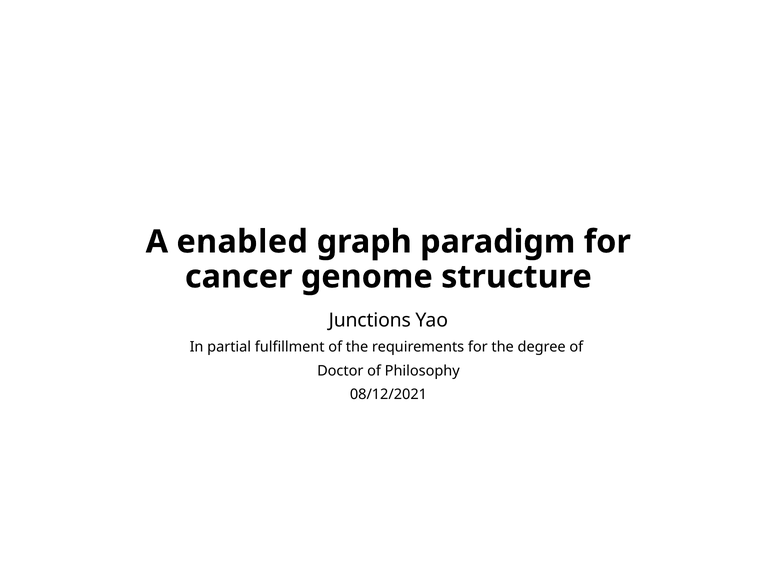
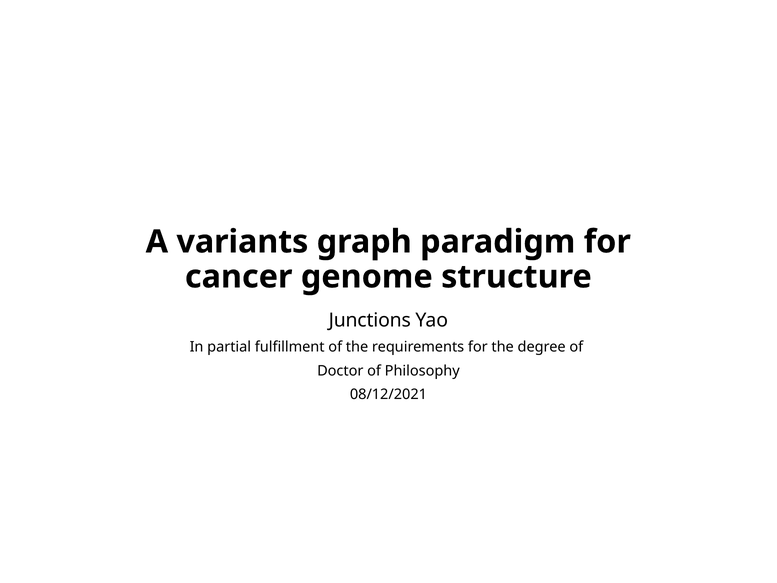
enabled: enabled -> variants
